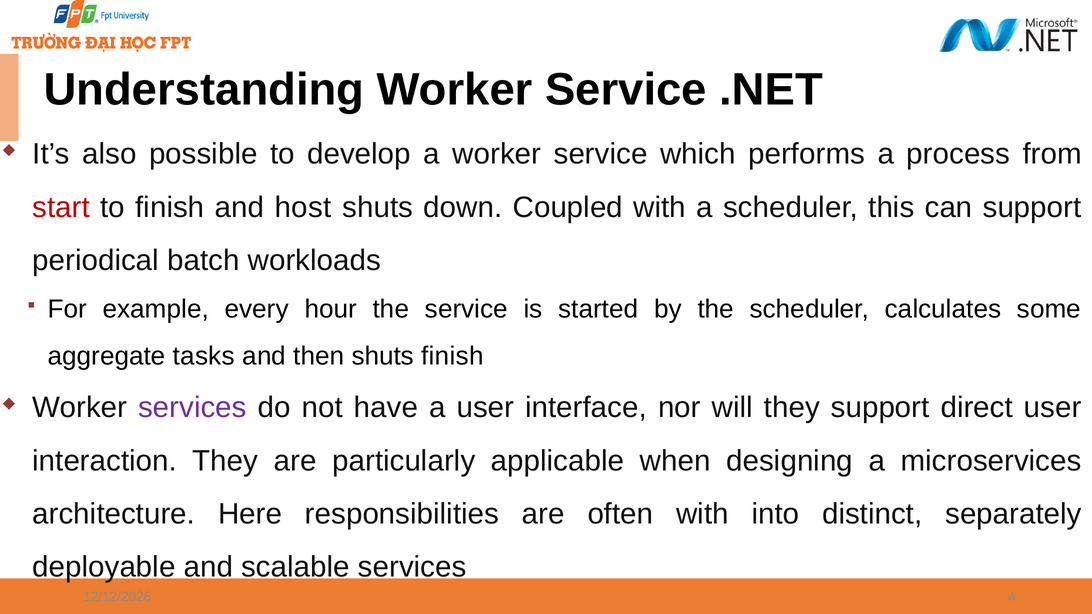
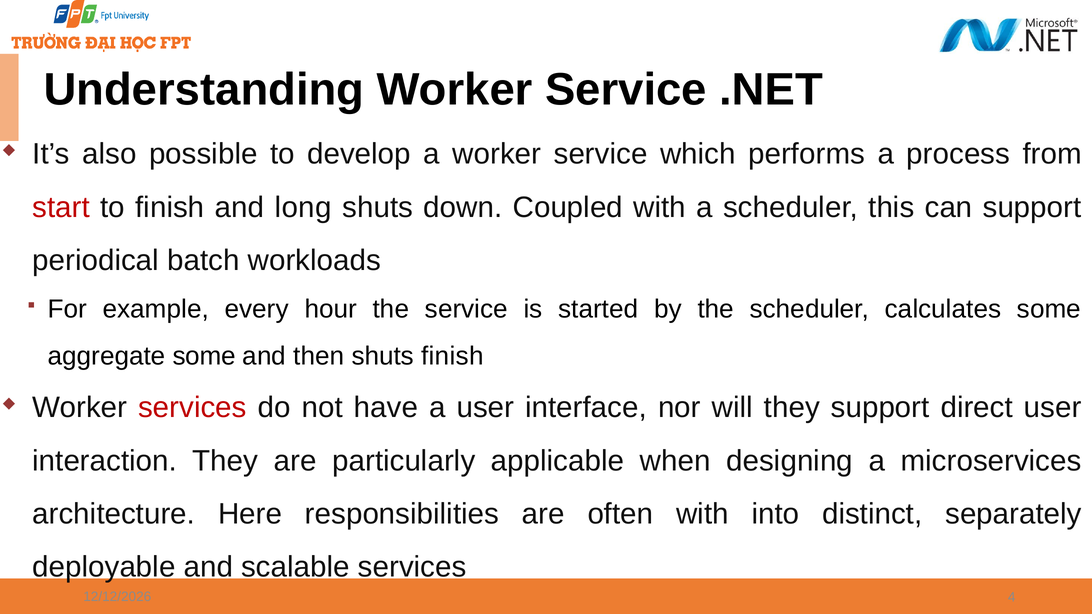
host: host -> long
aggregate tasks: tasks -> some
services at (192, 408) colour: purple -> red
